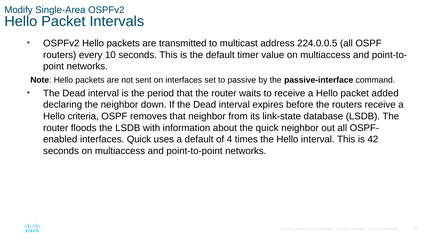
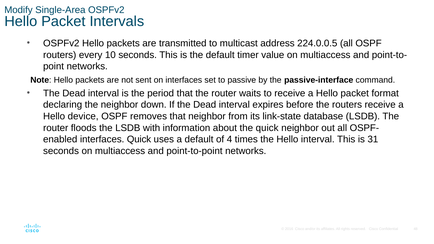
added: added -> format
criteria: criteria -> device
42: 42 -> 31
